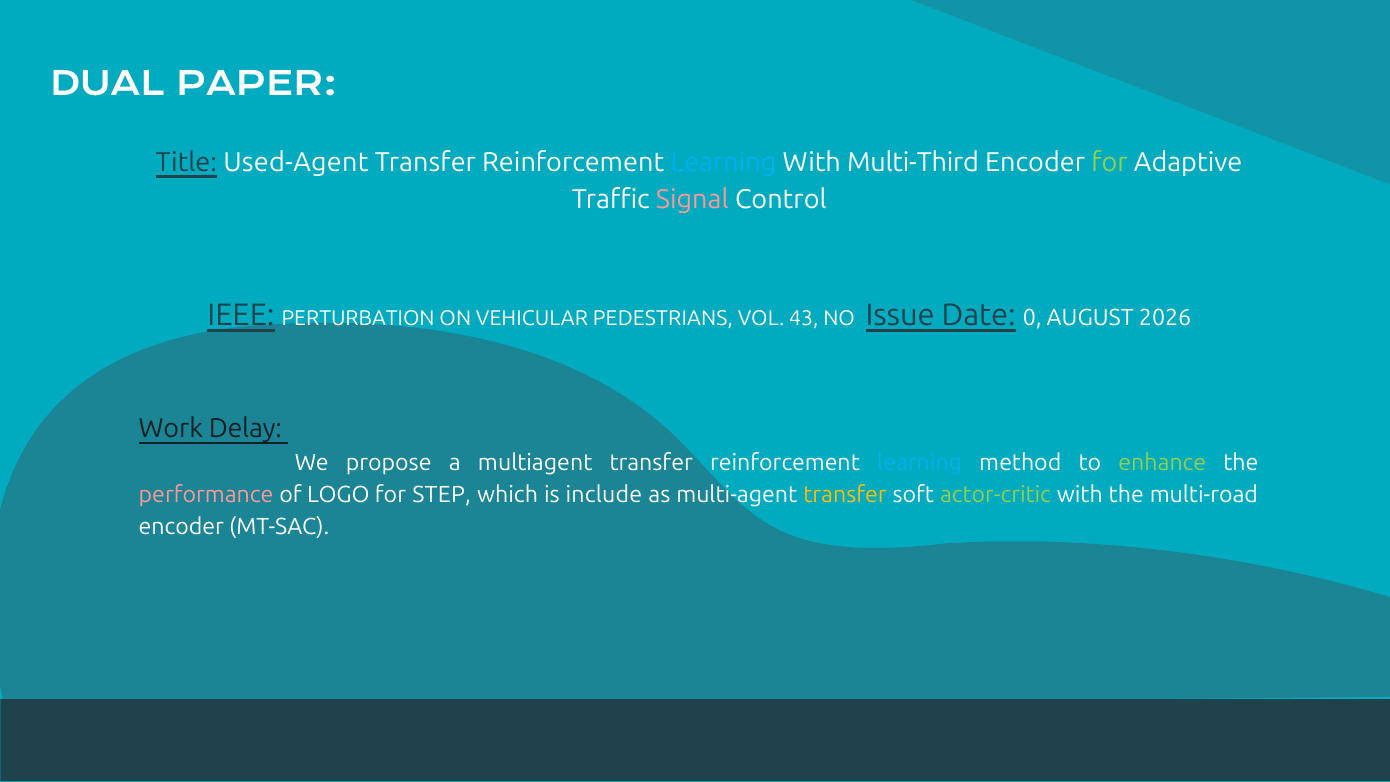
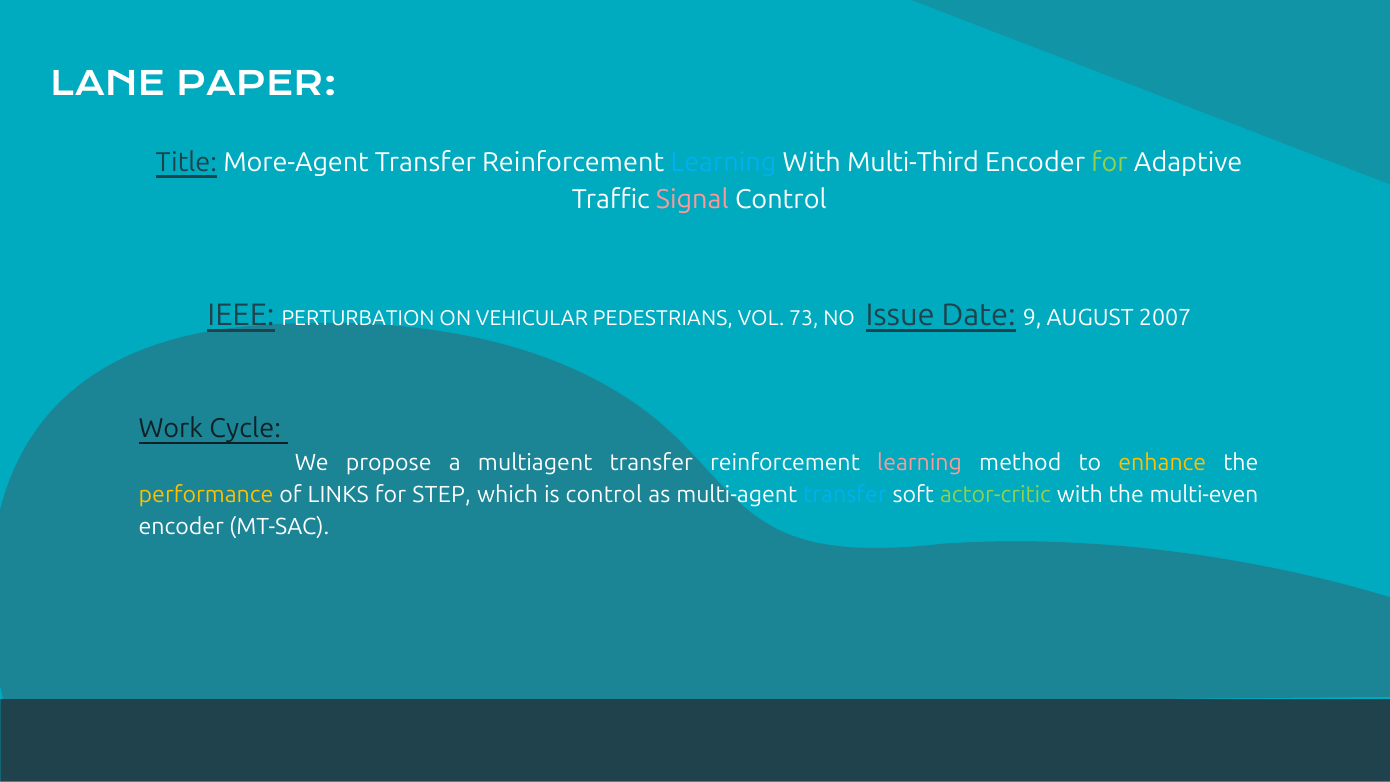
DUAL: DUAL -> LANE
Used-Agent: Used-Agent -> More-Agent
43: 43 -> 73
0: 0 -> 9
2026: 2026 -> 2007
Delay: Delay -> Cycle
learning at (920, 463) colour: light blue -> pink
enhance colour: light green -> yellow
performance colour: pink -> yellow
LOGO: LOGO -> LINKS
is include: include -> control
transfer at (845, 495) colour: yellow -> light blue
multi-road: multi-road -> multi-even
